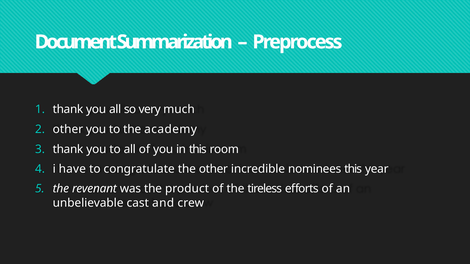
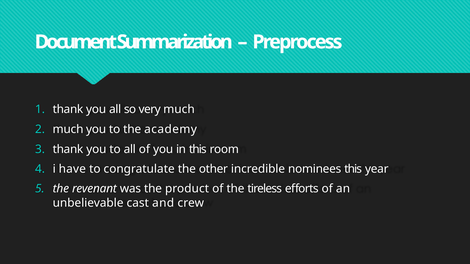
other at (68, 129): other -> much
